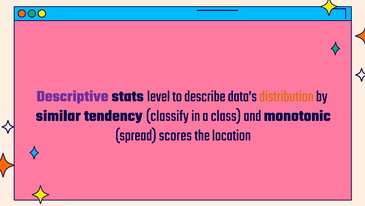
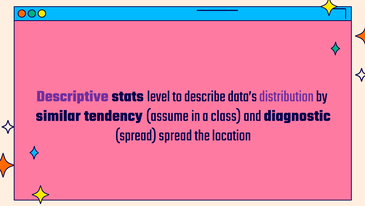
distribution colour: orange -> purple
classify: classify -> assume
monotonic: monotonic -> diagnostic
spread scores: scores -> spread
